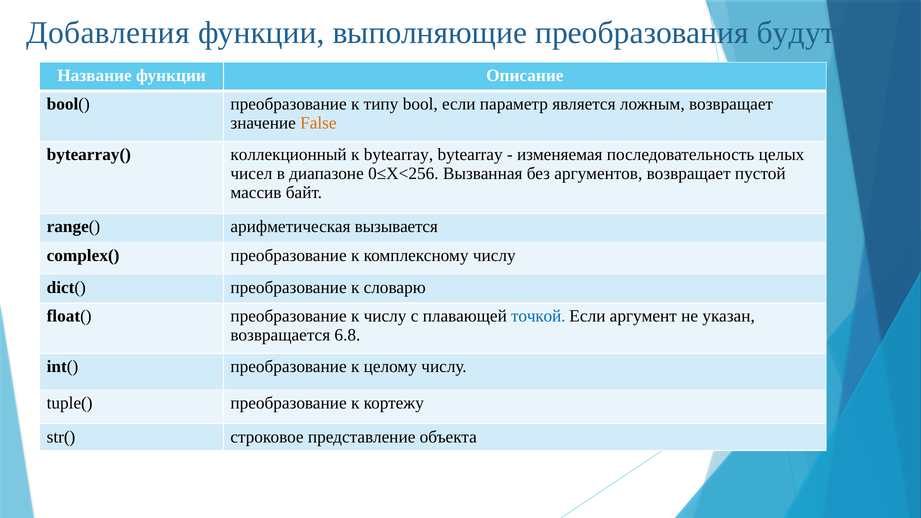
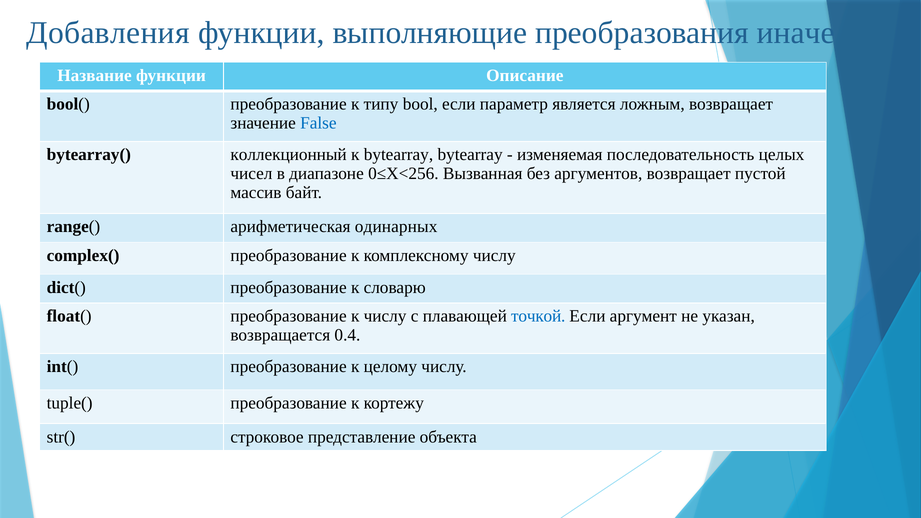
будут: будут -> иначе
False colour: orange -> blue
вызывается: вызывается -> одинарных
6.8: 6.8 -> 0.4
